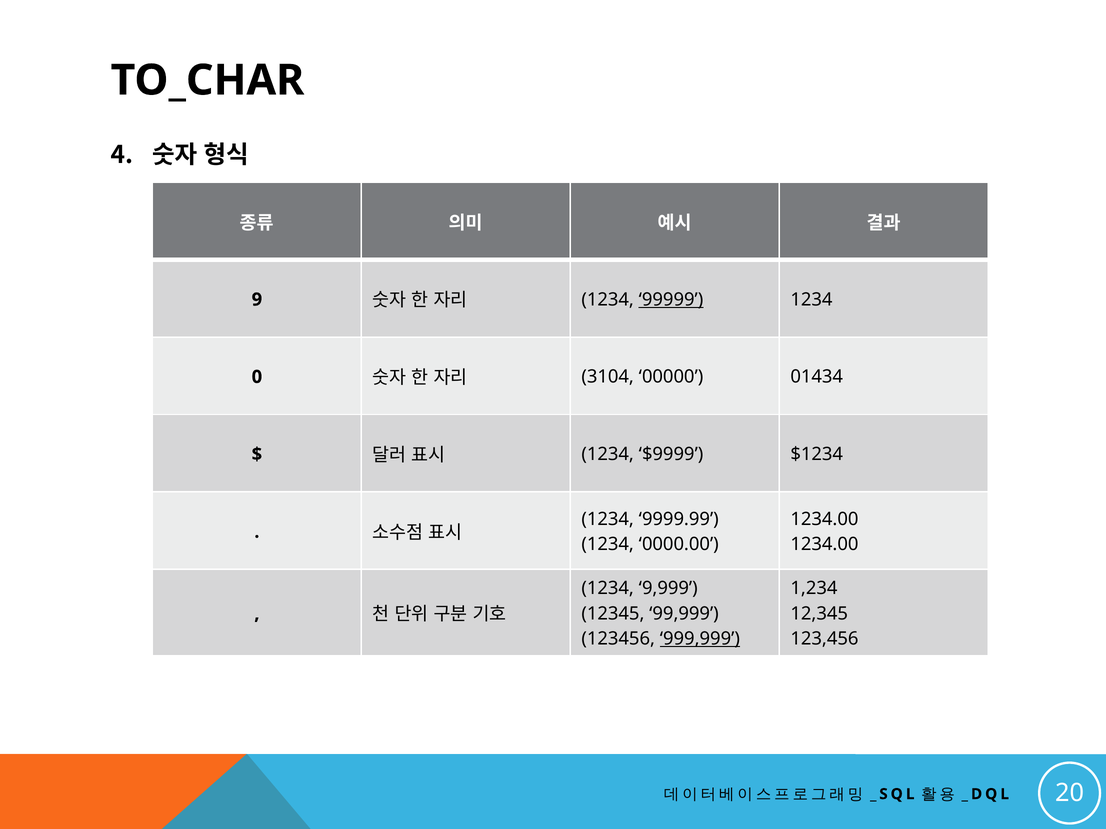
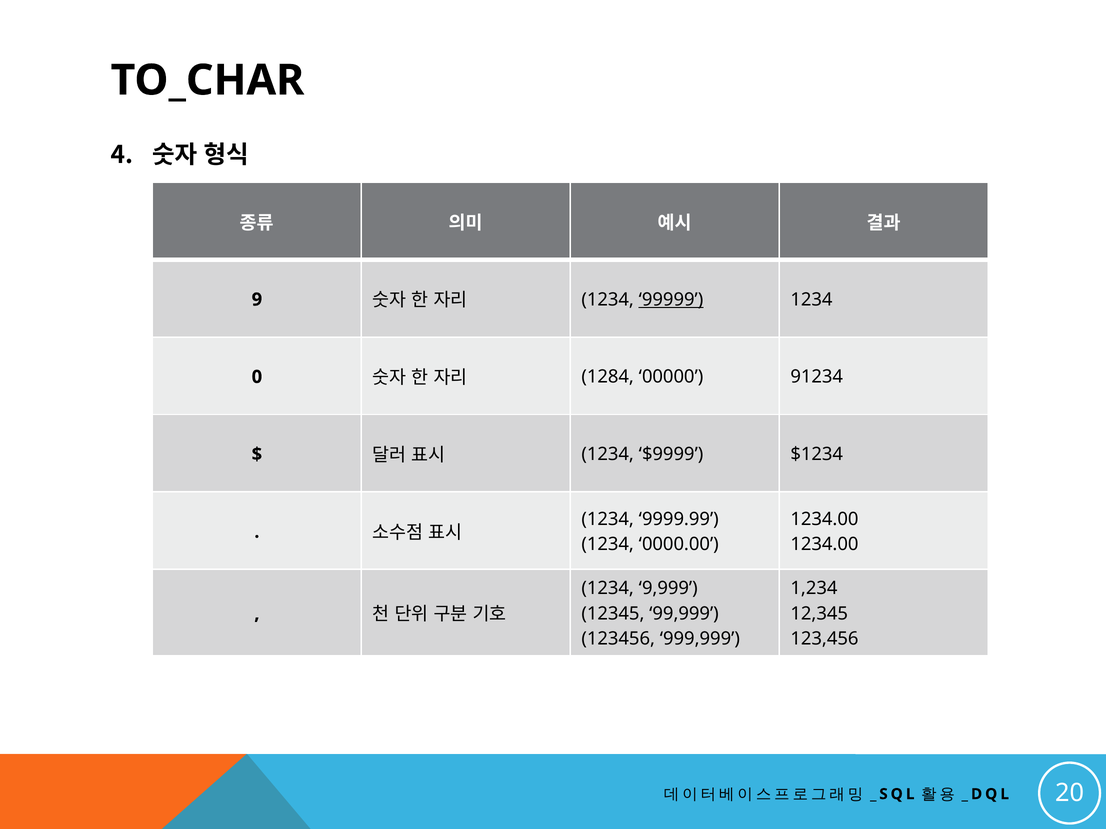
3104: 3104 -> 1284
01434: 01434 -> 91234
999,999 underline: present -> none
